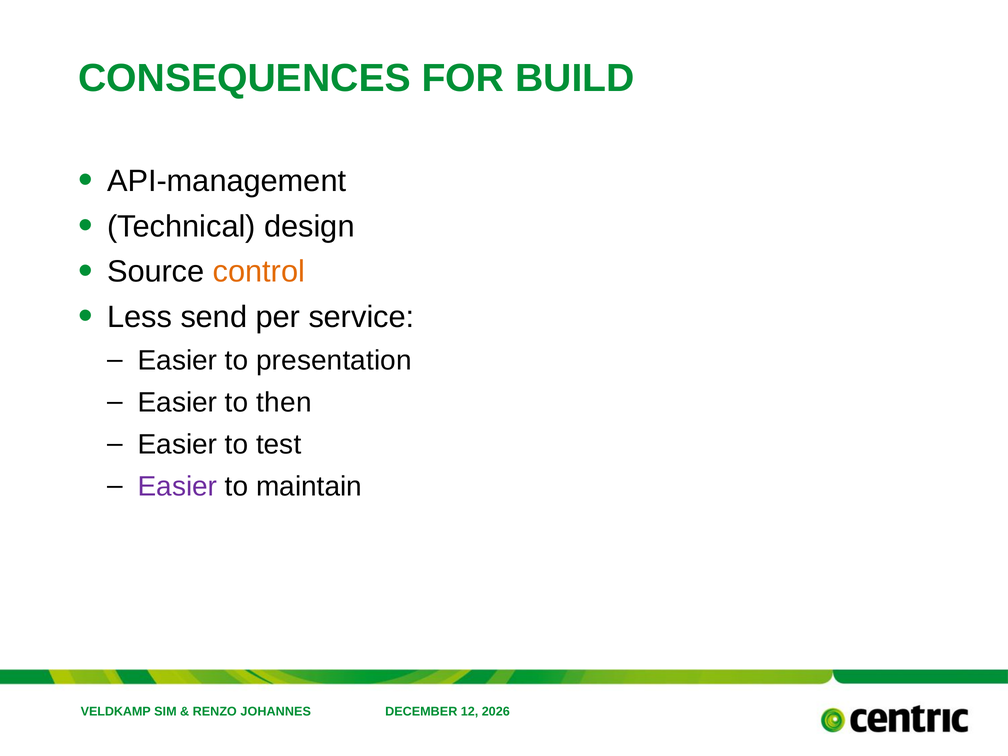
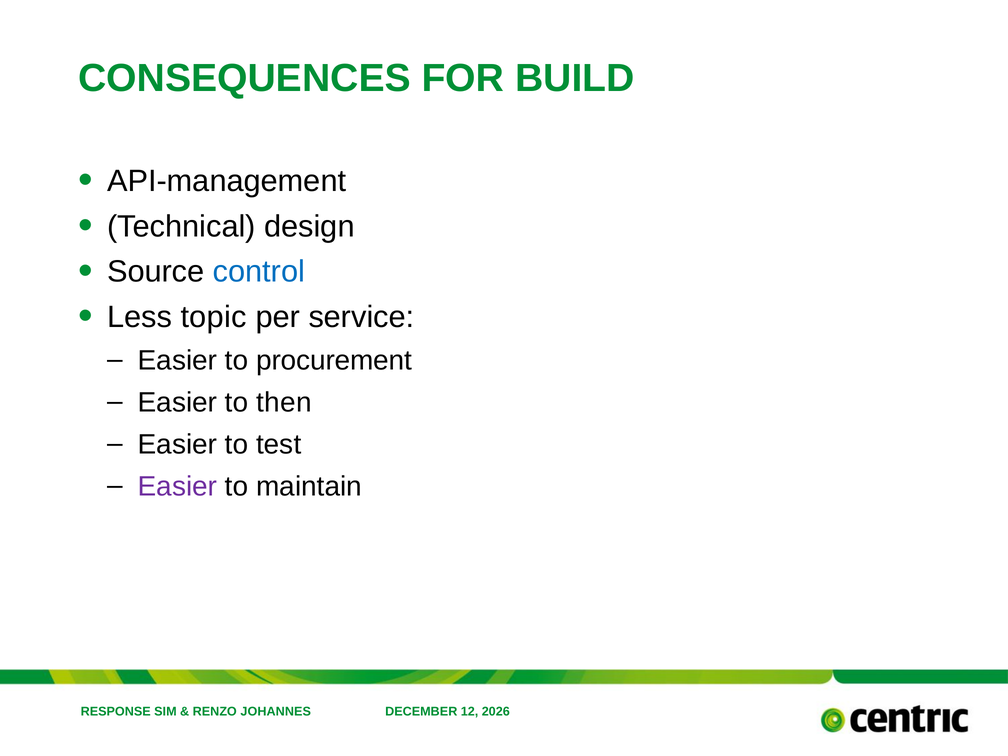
control colour: orange -> blue
send: send -> topic
presentation: presentation -> procurement
VELDKAMP: VELDKAMP -> RESPONSE
